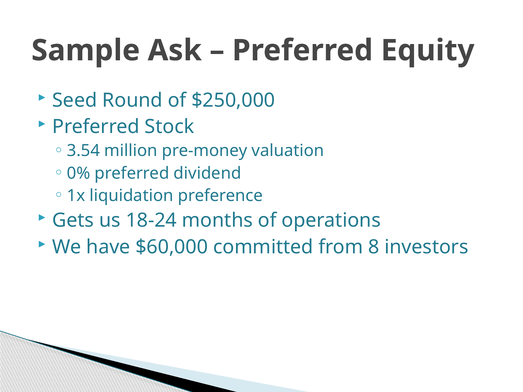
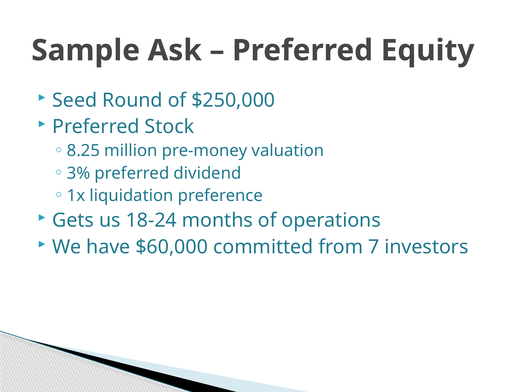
3.54: 3.54 -> 8.25
0%: 0% -> 3%
8: 8 -> 7
